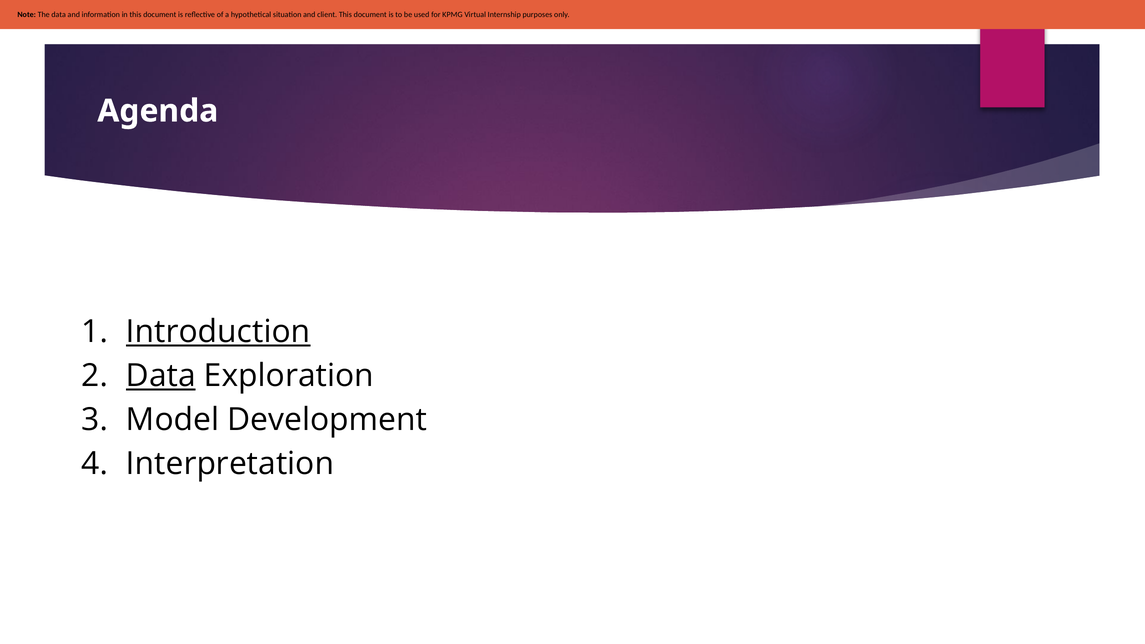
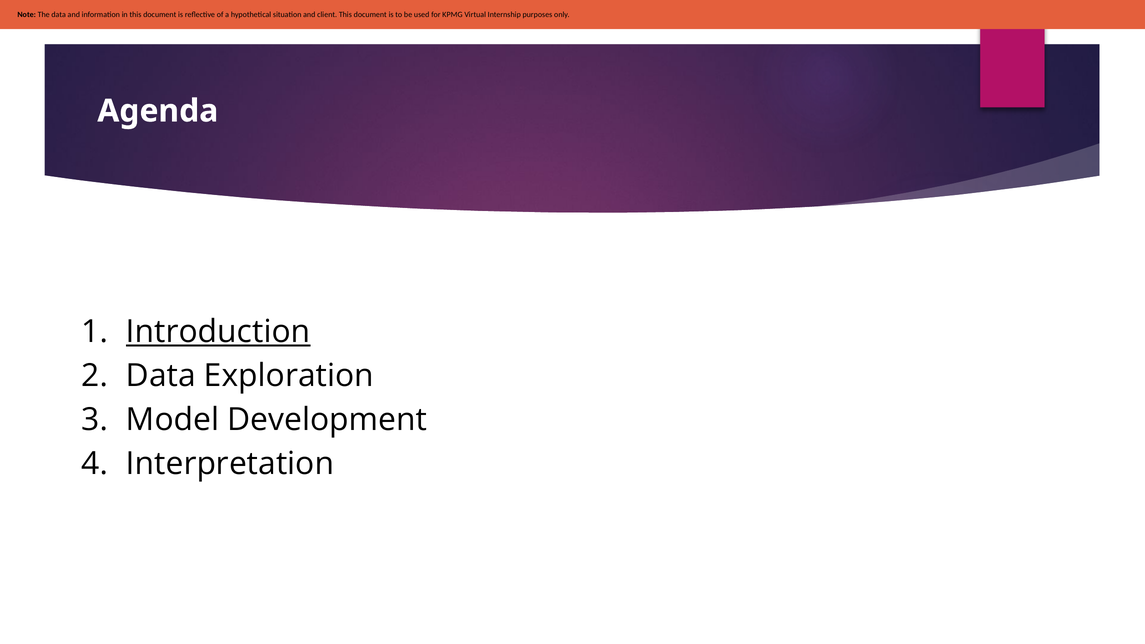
Data at (161, 376) underline: present -> none
